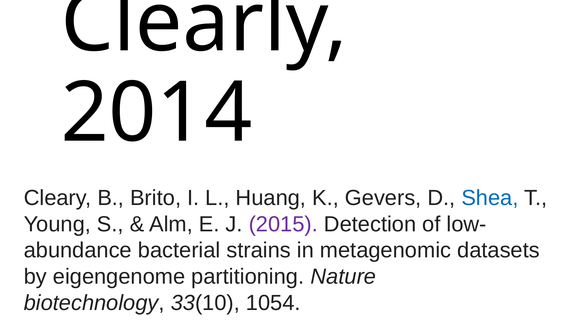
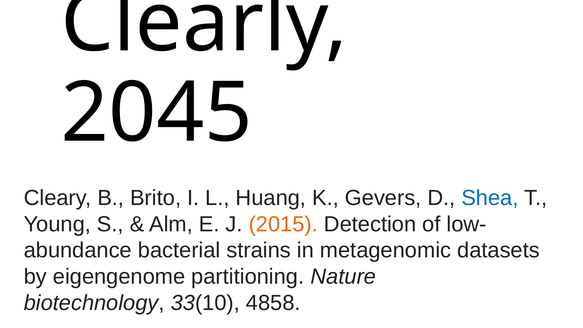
2014: 2014 -> 2045
2015 colour: purple -> orange
1054: 1054 -> 4858
